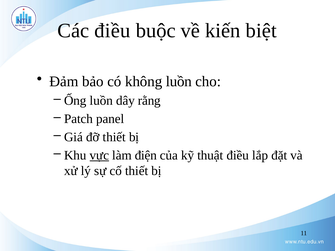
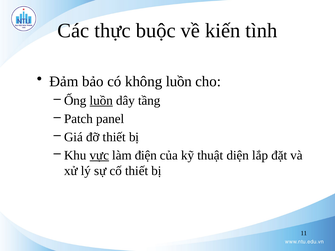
Các điều: điều -> thực
biệt: biệt -> tình
luồn at (101, 101) underline: none -> present
rằng: rằng -> tầng
thuật điều: điều -> diện
